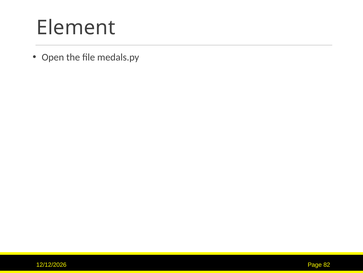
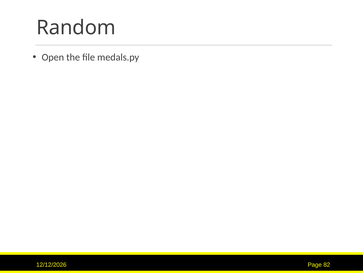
Element: Element -> Random
